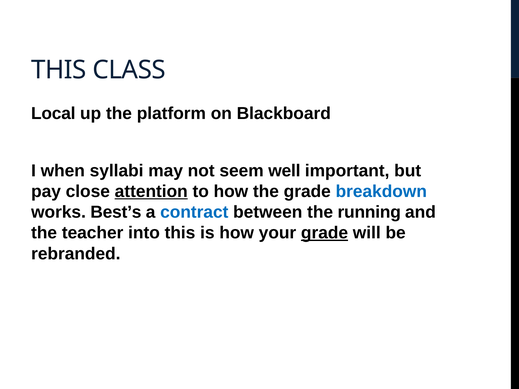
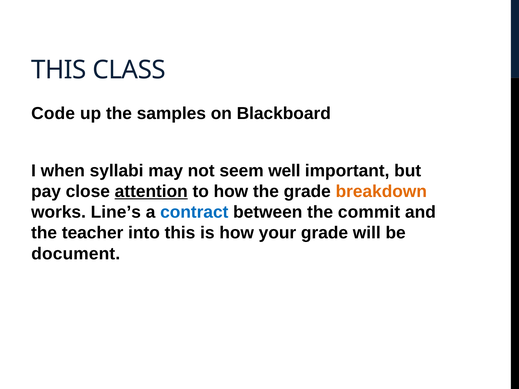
Local: Local -> Code
platform: platform -> samples
breakdown colour: blue -> orange
Best’s: Best’s -> Line’s
running: running -> commit
grade at (325, 233) underline: present -> none
rebranded: rebranded -> document
